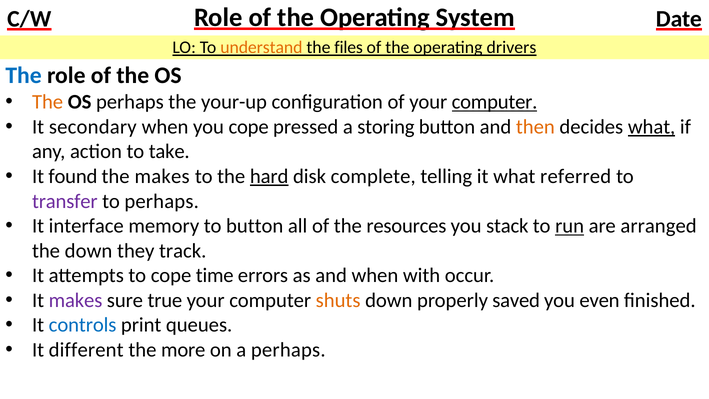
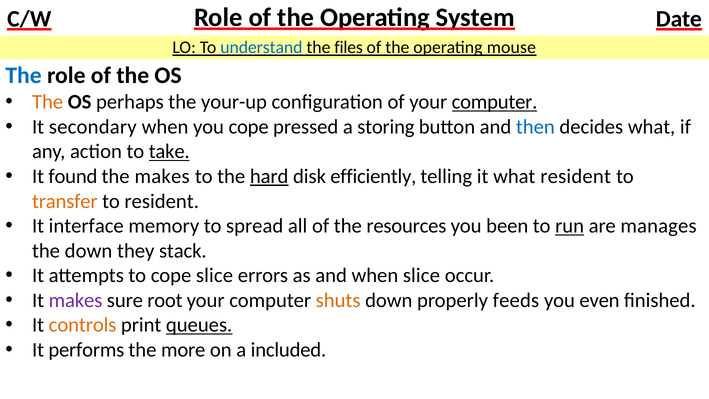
understand colour: orange -> blue
drivers: drivers -> mouse
then colour: orange -> blue
what at (652, 127) underline: present -> none
take underline: none -> present
complete: complete -> efficiently
what referred: referred -> resident
transfer colour: purple -> orange
to perhaps: perhaps -> resident
to button: button -> spread
stack: stack -> been
arranged: arranged -> manages
track: track -> stack
cope time: time -> slice
when with: with -> slice
true: true -> root
saved: saved -> feeds
controls colour: blue -> orange
queues underline: none -> present
different: different -> performs
a perhaps: perhaps -> included
